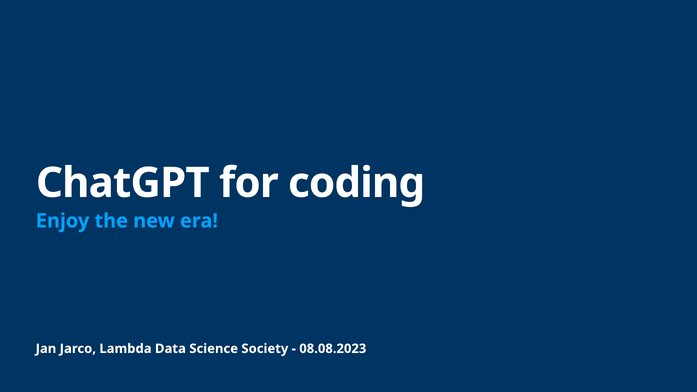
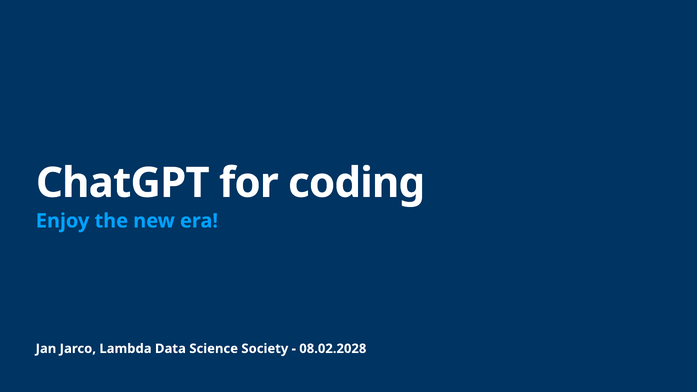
08.08.2023: 08.08.2023 -> 08.02.2028
